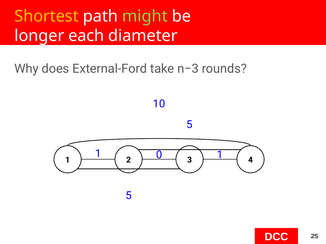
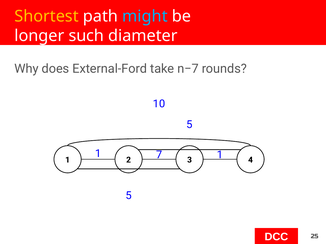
might colour: light green -> light blue
each: each -> such
n−3: n−3 -> n−7
0: 0 -> 7
